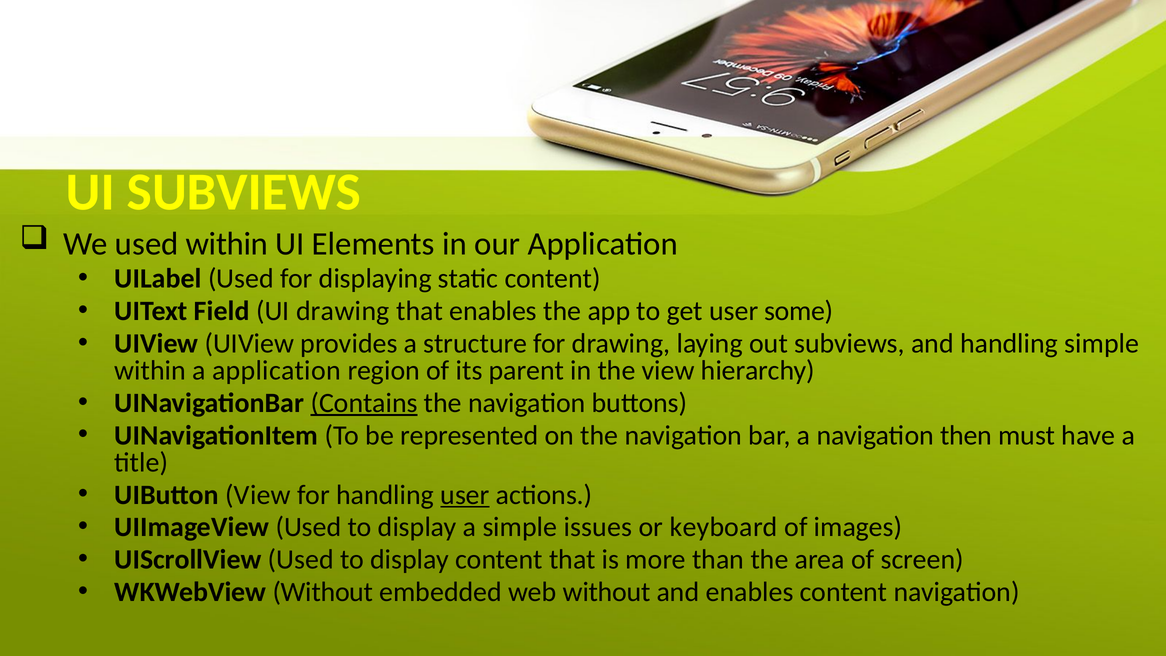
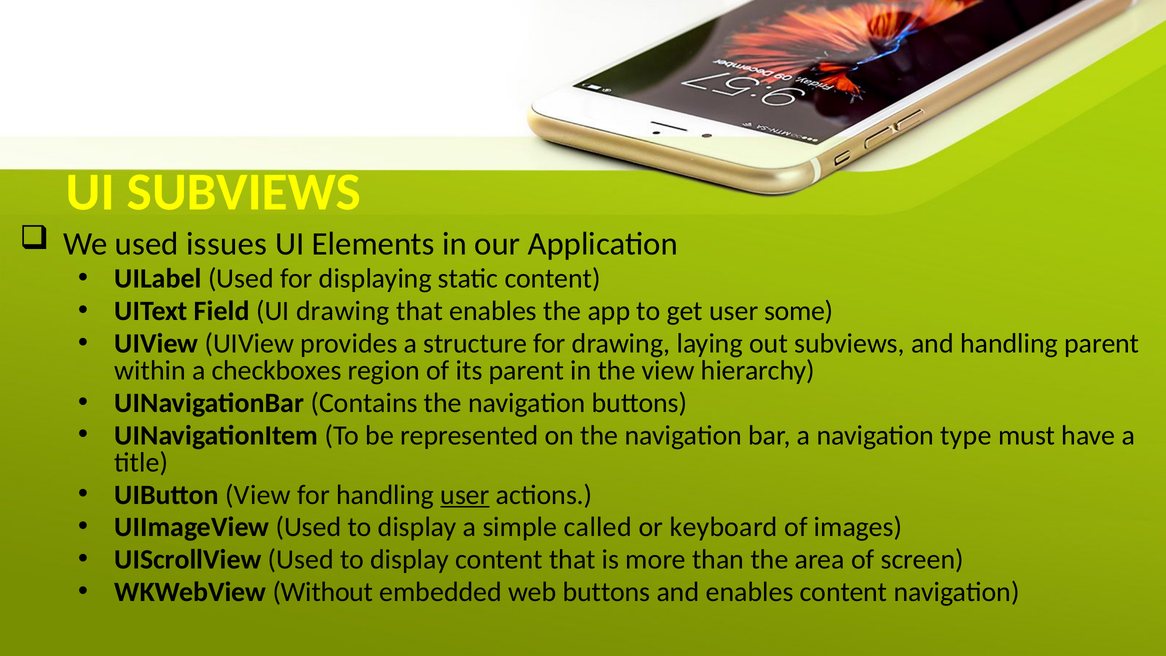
used within: within -> issues
handling simple: simple -> parent
a application: application -> checkboxes
Contains underline: present -> none
then: then -> type
issues: issues -> called
web without: without -> buttons
